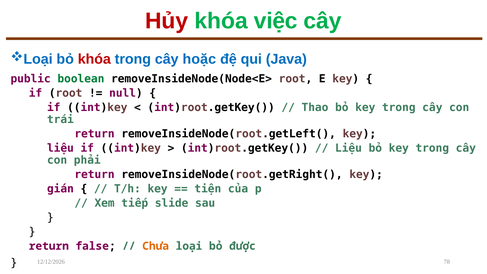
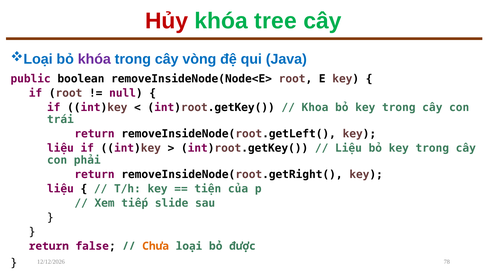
việc: việc -> tree
khóa at (94, 59) colour: red -> purple
hoặc: hoặc -> vòng
boolean colour: green -> black
Thao: Thao -> Khoa
gián at (60, 189): gián -> liệu
